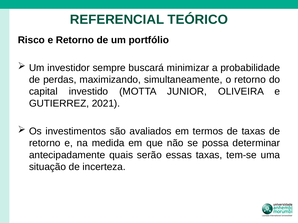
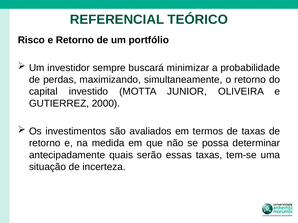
2021: 2021 -> 2000
